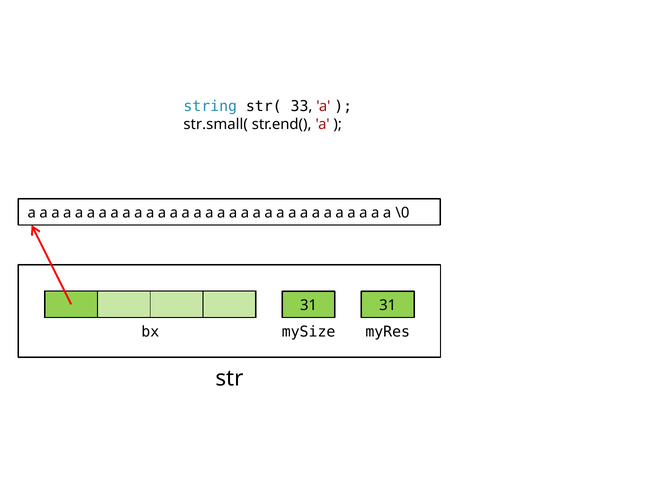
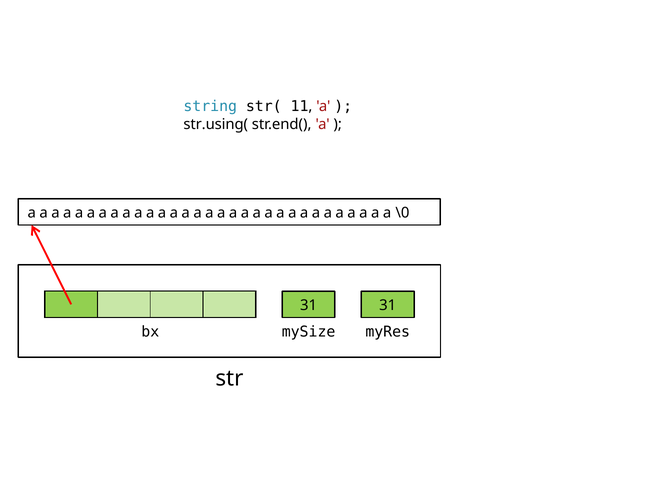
33: 33 -> 11
str.small(: str.small( -> str.using(
